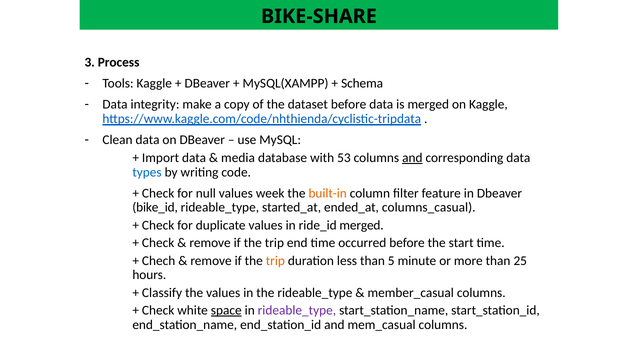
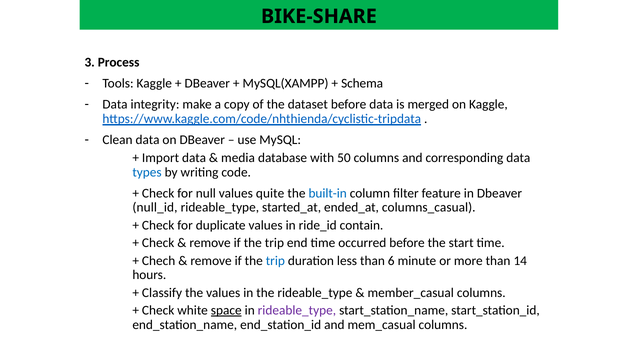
53: 53 -> 50
and at (412, 158) underline: present -> none
week: week -> quite
built-in colour: orange -> blue
bike_id: bike_id -> null_id
ride_id merged: merged -> contain
trip at (275, 261) colour: orange -> blue
5: 5 -> 6
25: 25 -> 14
